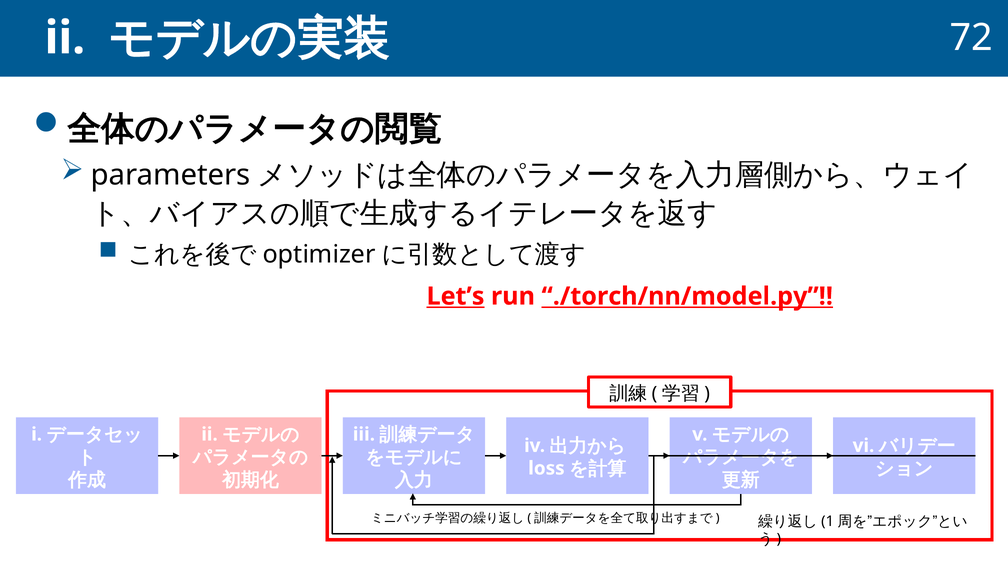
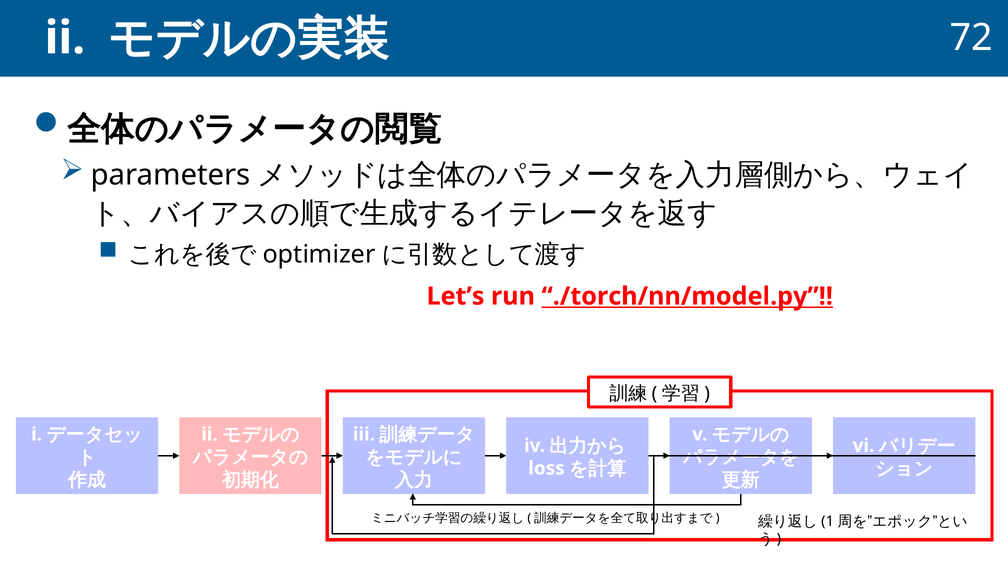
Let’s underline: present -> none
